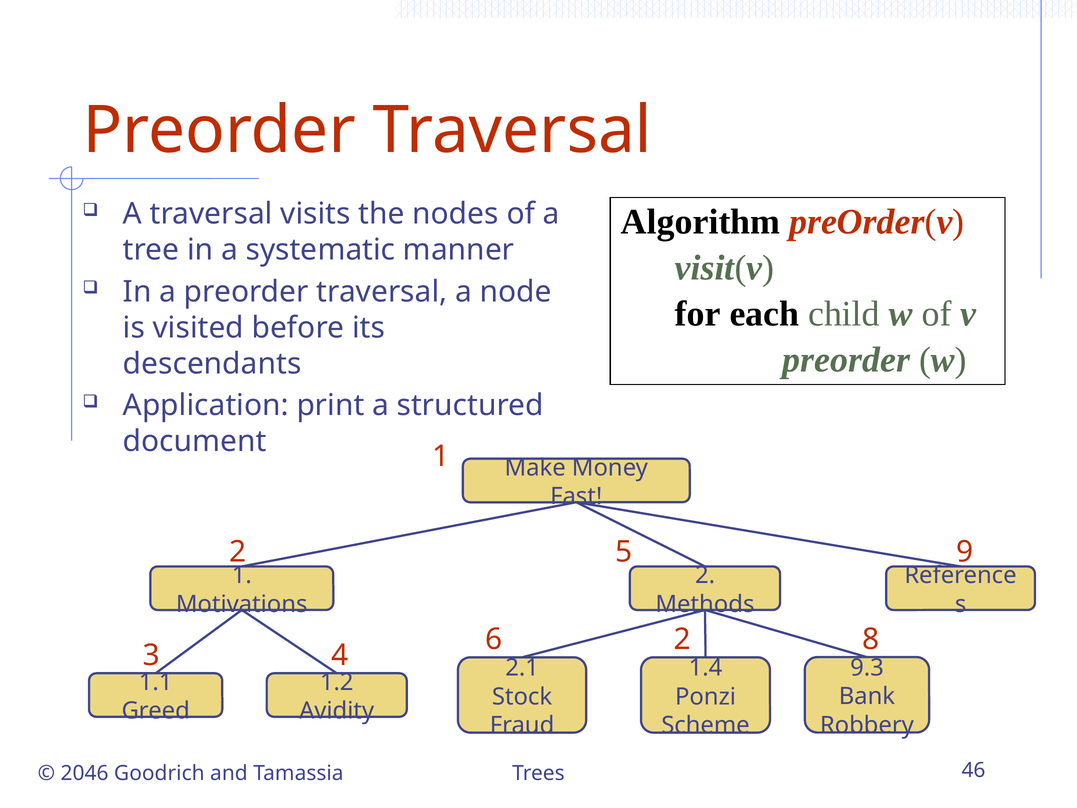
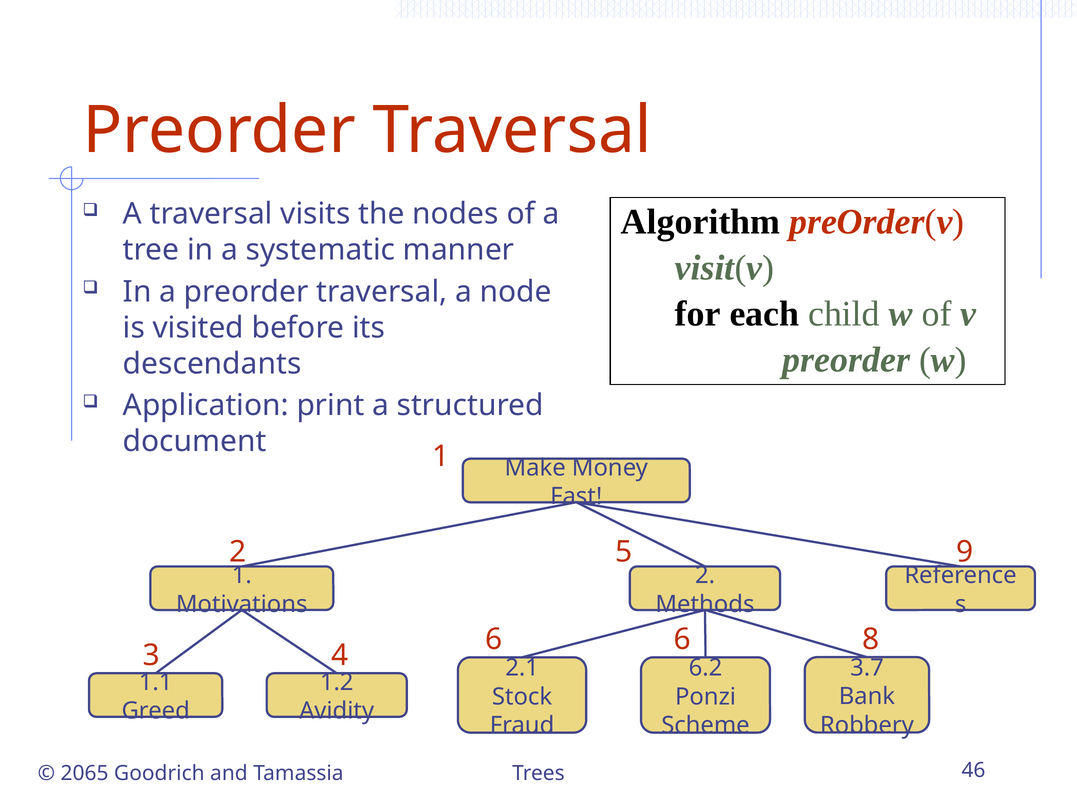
6 2: 2 -> 6
9.3: 9.3 -> 3.7
1.4: 1.4 -> 6.2
2046: 2046 -> 2065
